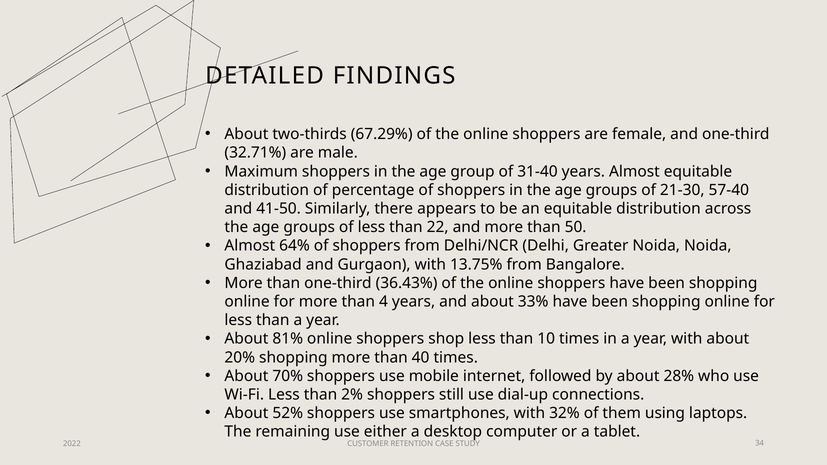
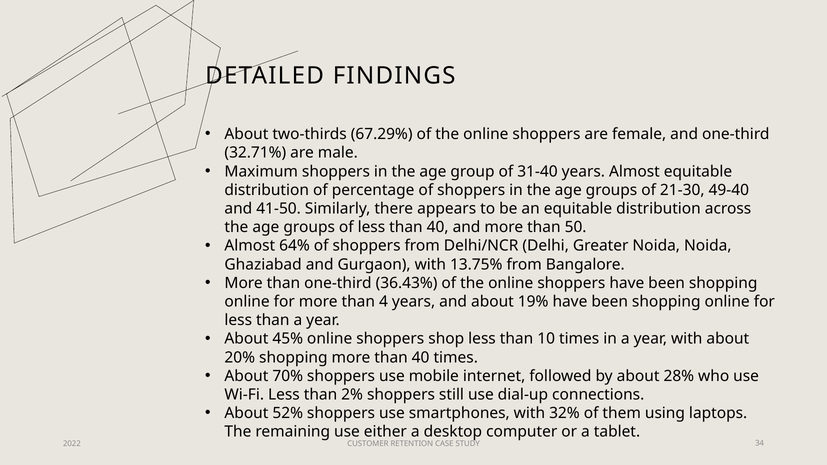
57-40: 57-40 -> 49-40
less than 22: 22 -> 40
33%: 33% -> 19%
81%: 81% -> 45%
